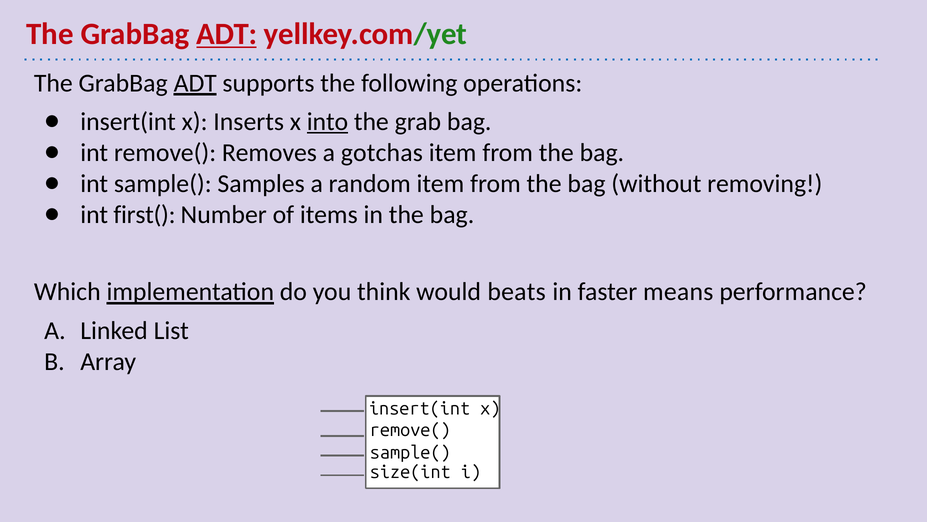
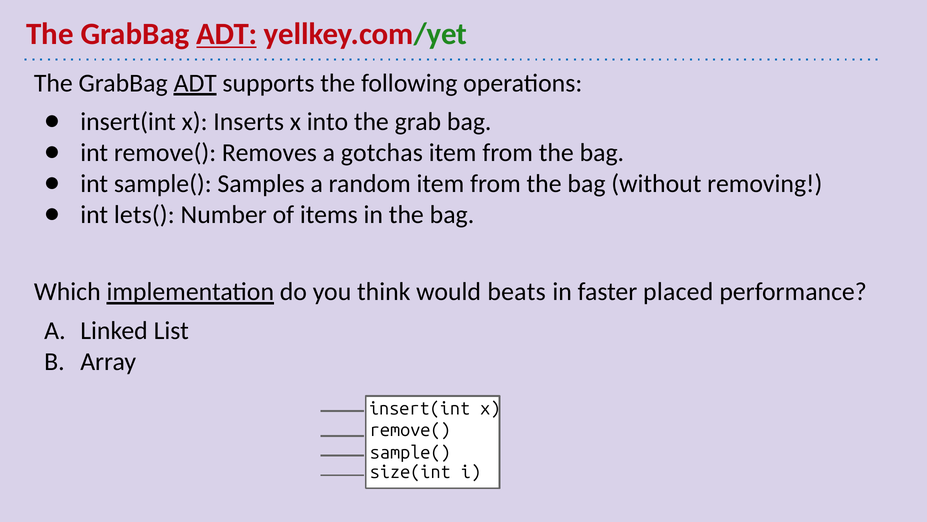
into underline: present -> none
first(: first( -> lets(
means: means -> placed
